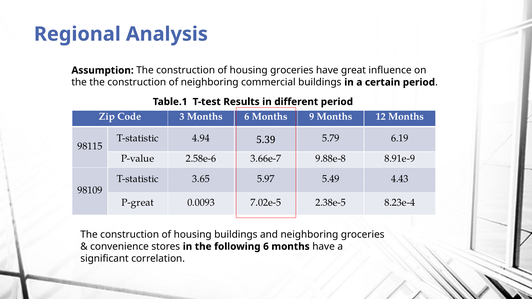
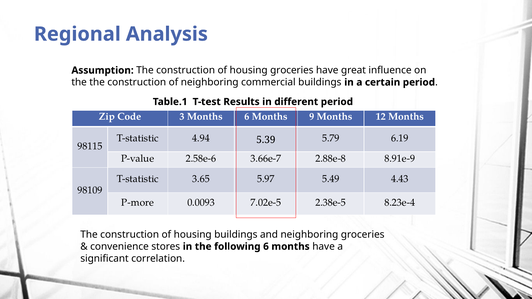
9.88e-8: 9.88e-8 -> 2.88e-8
P-great: P-great -> P-more
